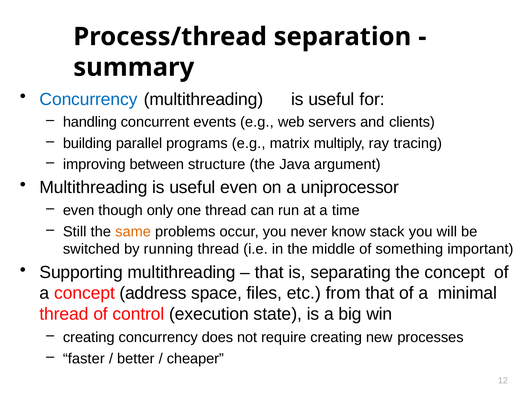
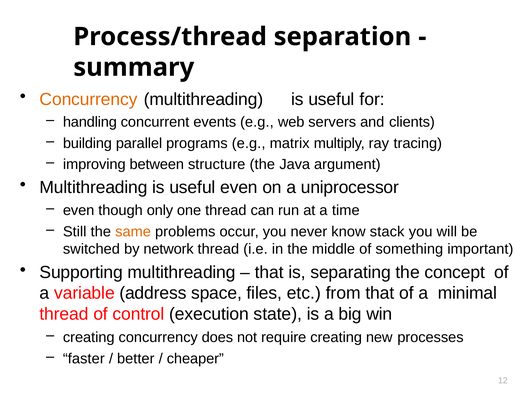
Concurrency at (89, 99) colour: blue -> orange
running: running -> network
a concept: concept -> variable
